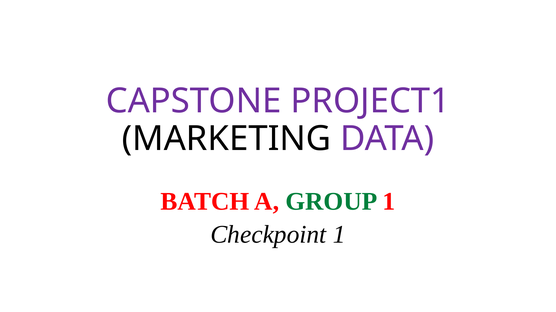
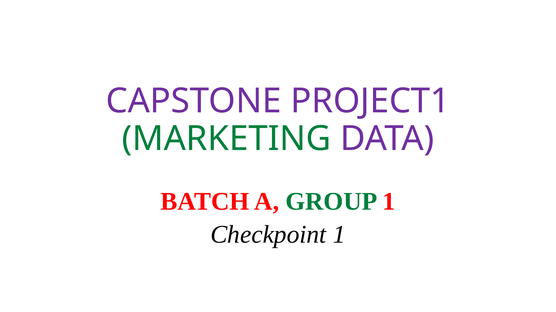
MARKETING colour: black -> green
